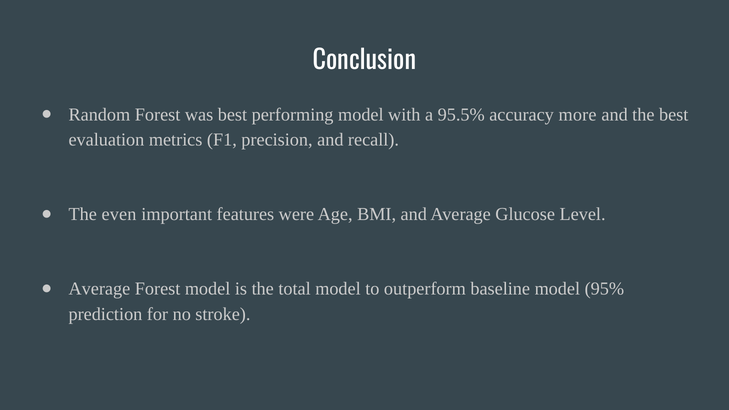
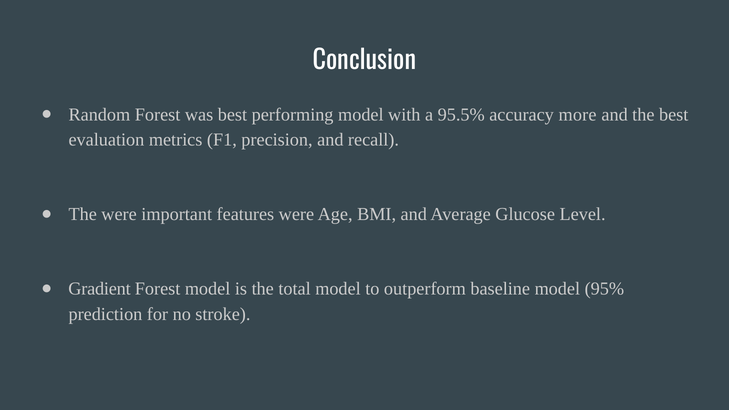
The even: even -> were
Average at (99, 289): Average -> Gradient
